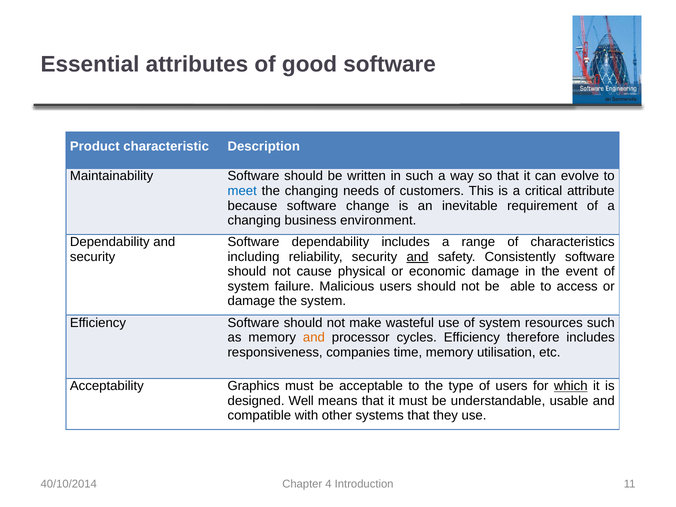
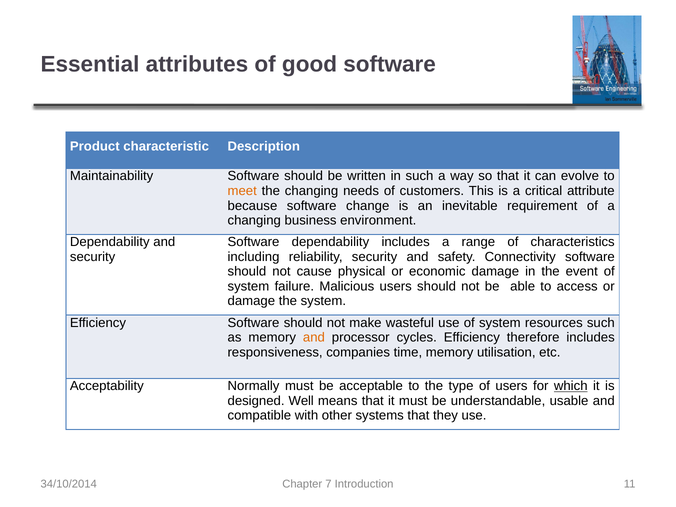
meet colour: blue -> orange
and at (417, 257) underline: present -> none
Consistently: Consistently -> Connectivity
Graphics: Graphics -> Normally
40/10/2014: 40/10/2014 -> 34/10/2014
4: 4 -> 7
